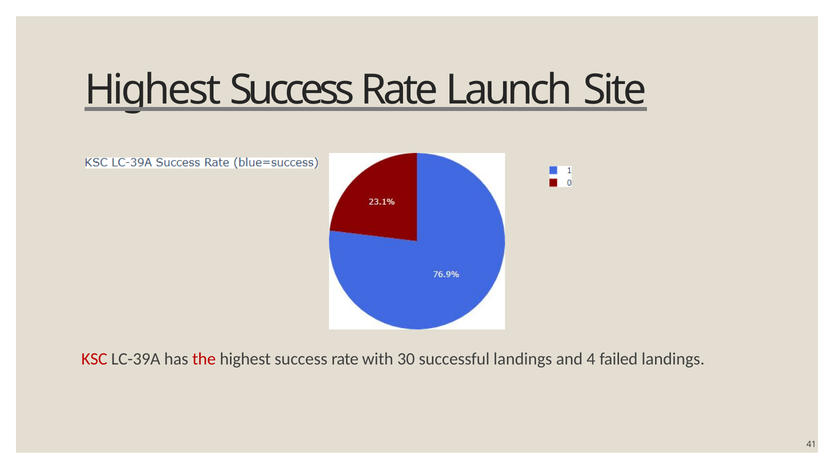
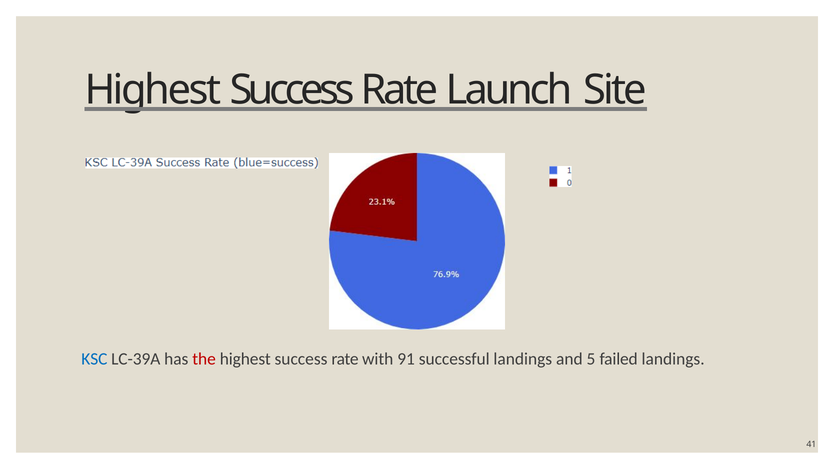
KSC colour: red -> blue
30: 30 -> 91
4: 4 -> 5
